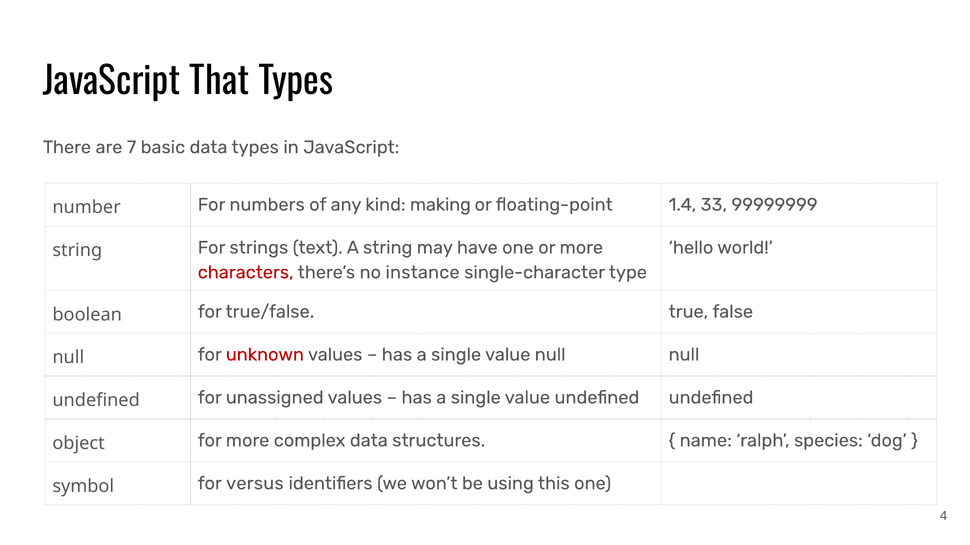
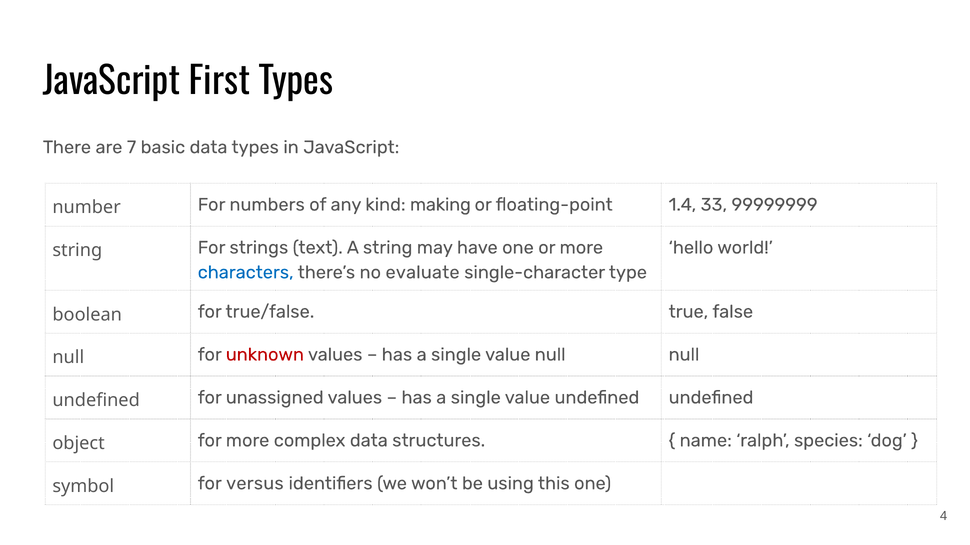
That: That -> First
characters colour: red -> blue
instance: instance -> evaluate
